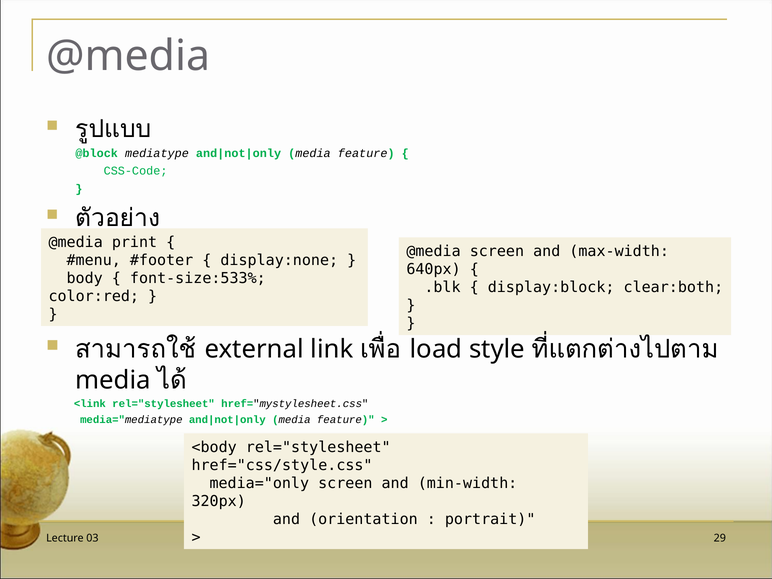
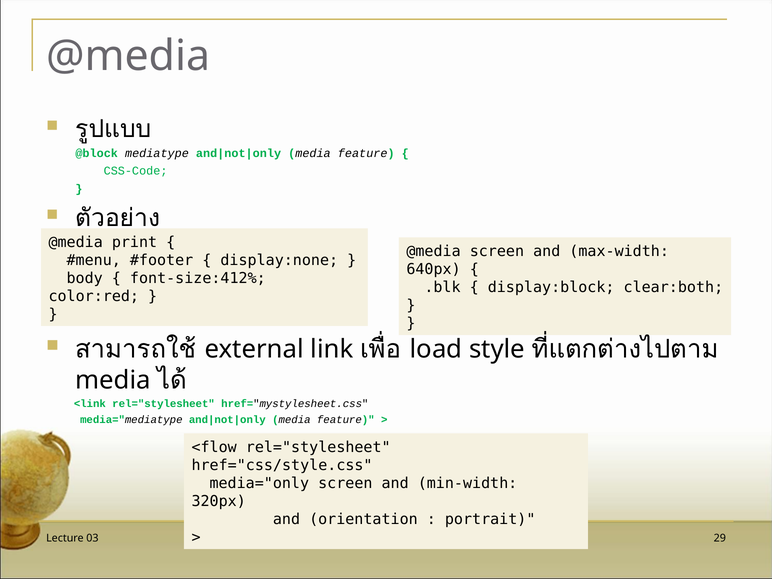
font-size:533%: font-size:533% -> font-size:412%
<body: <body -> <flow
